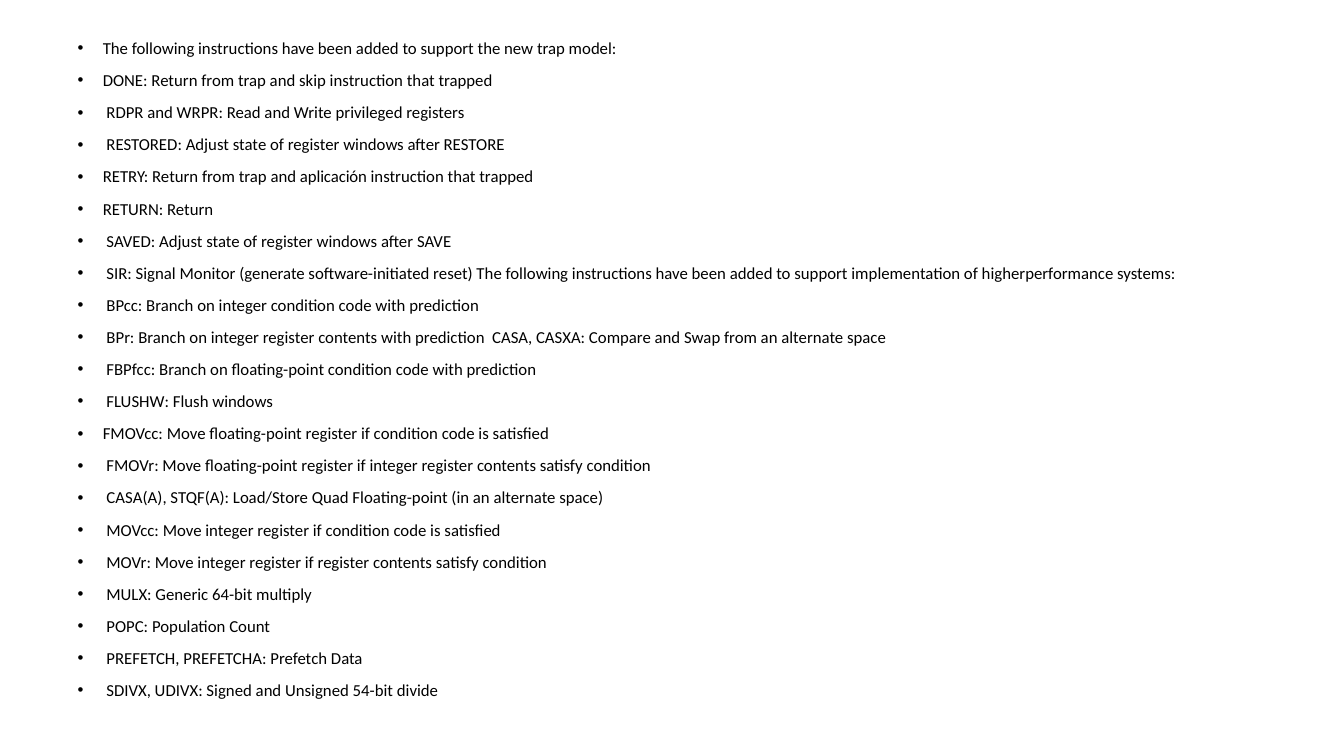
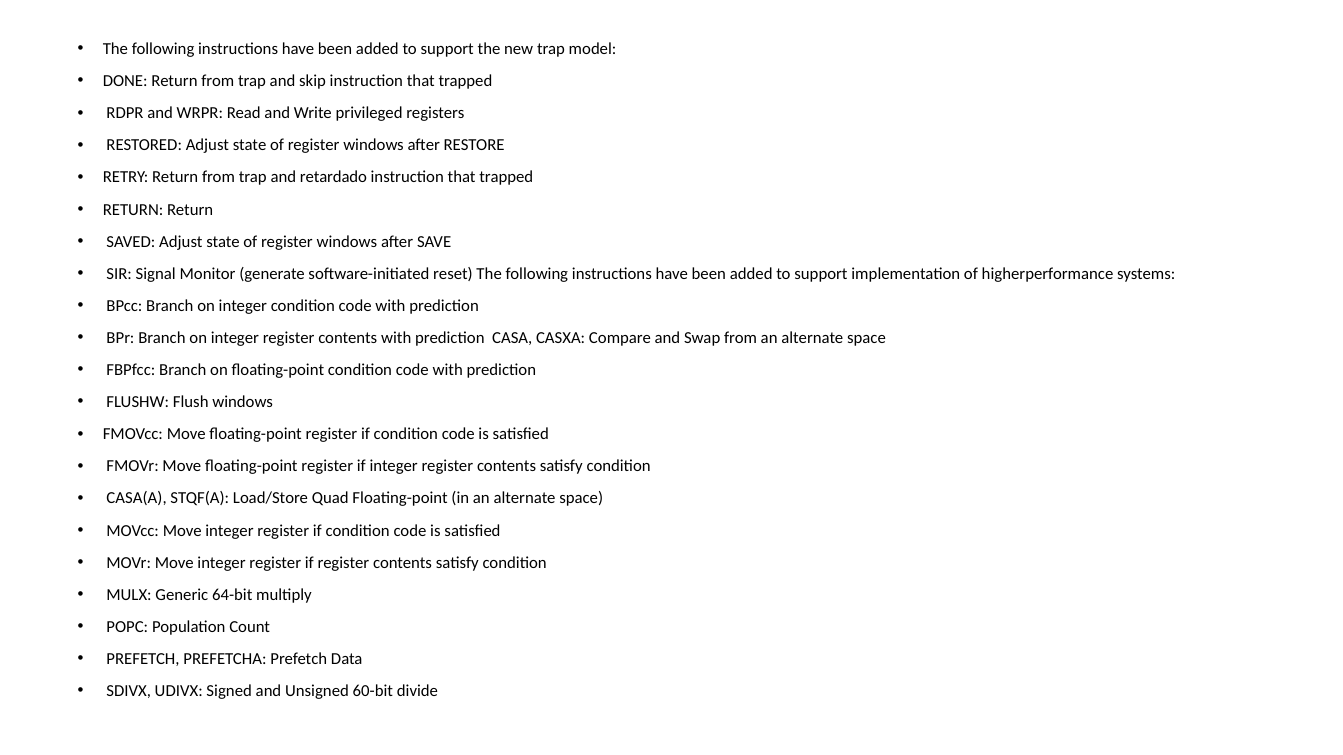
aplicación: aplicación -> retardado
54-bit: 54-bit -> 60-bit
